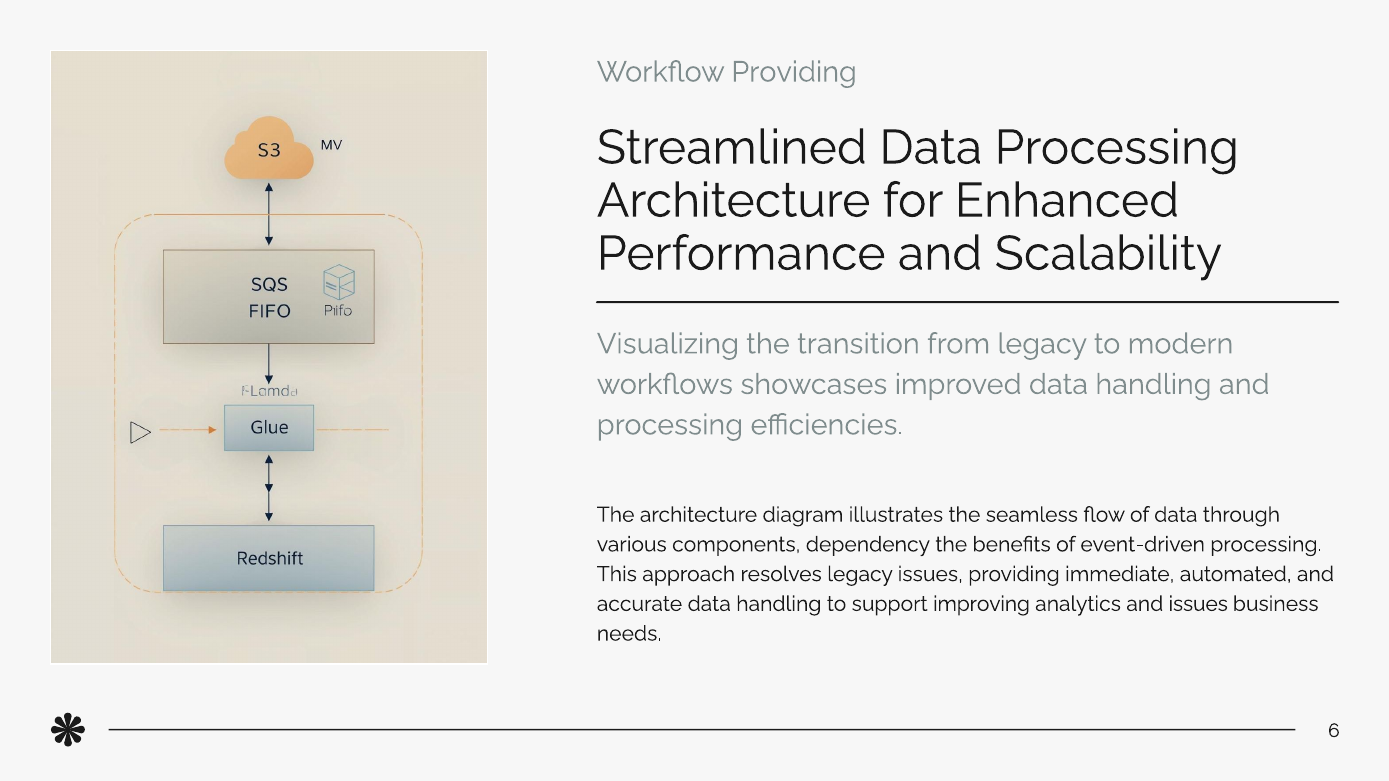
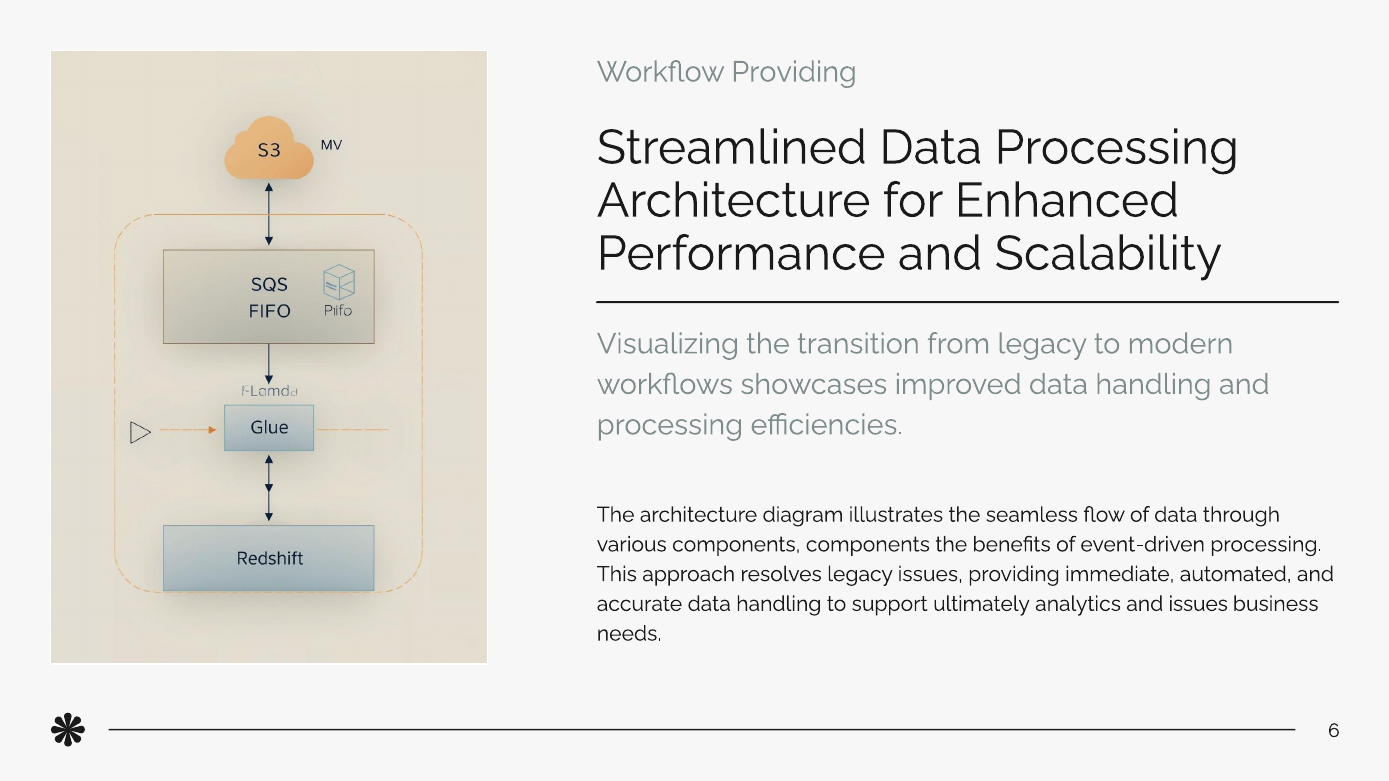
components dependency: dependency -> components
improving: improving -> ultimately
